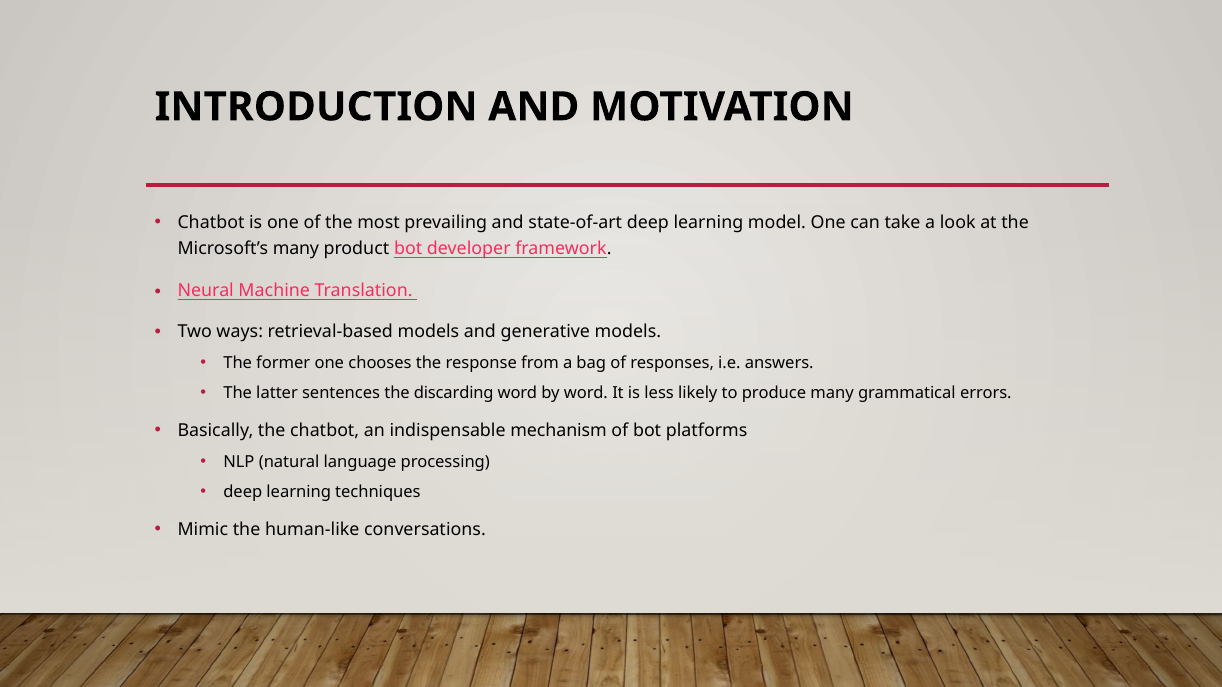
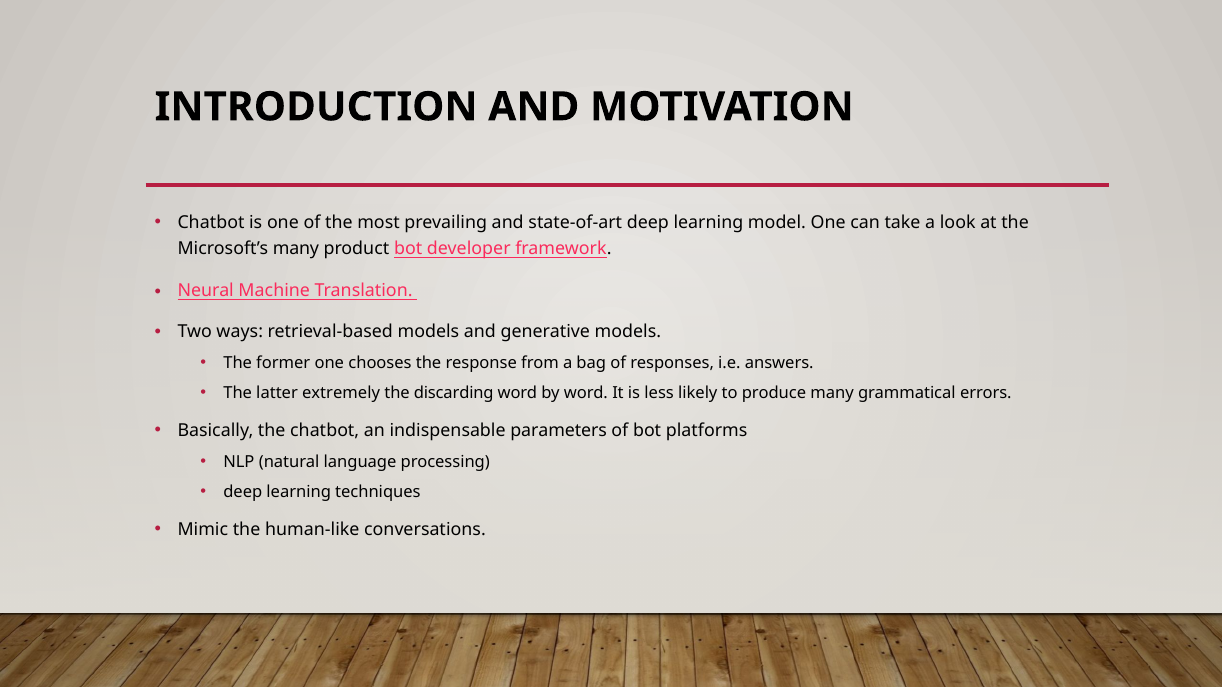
sentences: sentences -> extremely
mechanism: mechanism -> parameters
